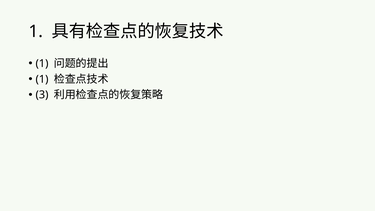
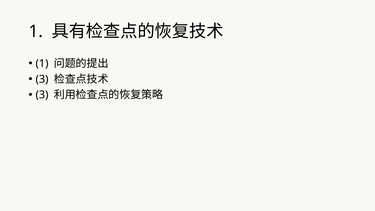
1 at (42, 79): 1 -> 3
